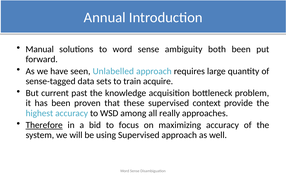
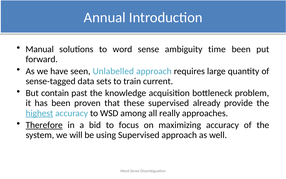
both: both -> time
acquire: acquire -> current
current: current -> contain
context: context -> already
highest underline: none -> present
